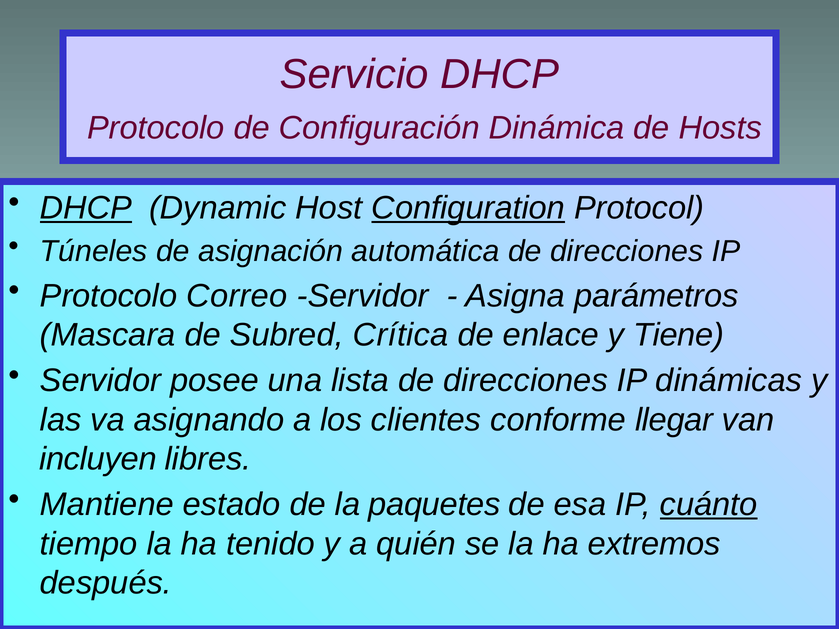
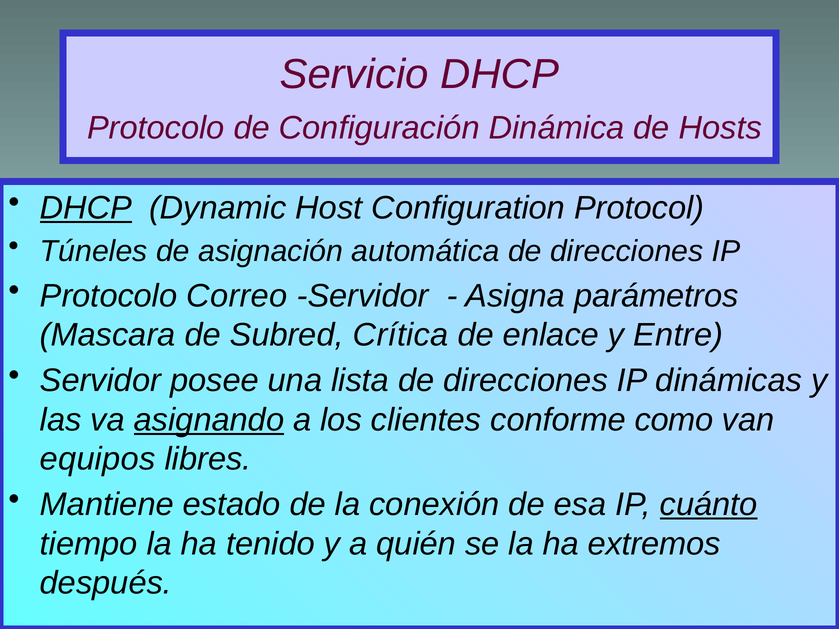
Configuration underline: present -> none
Tiene: Tiene -> Entre
asignando underline: none -> present
llegar: llegar -> como
incluyen: incluyen -> equipos
paquetes: paquetes -> conexión
